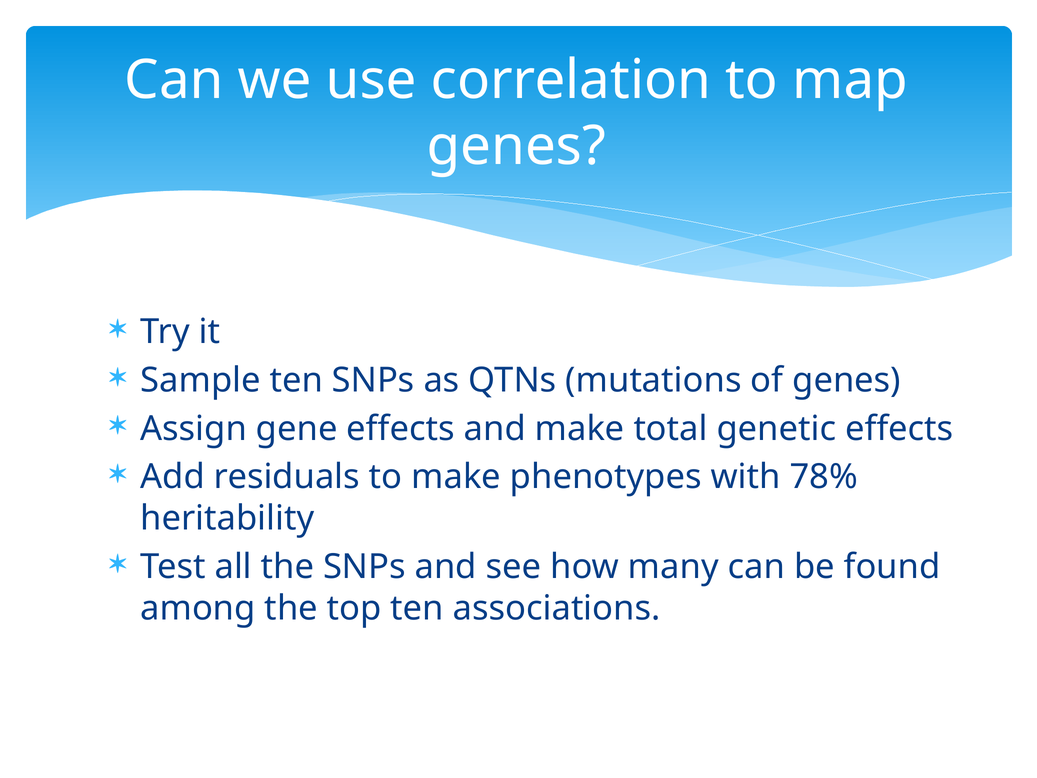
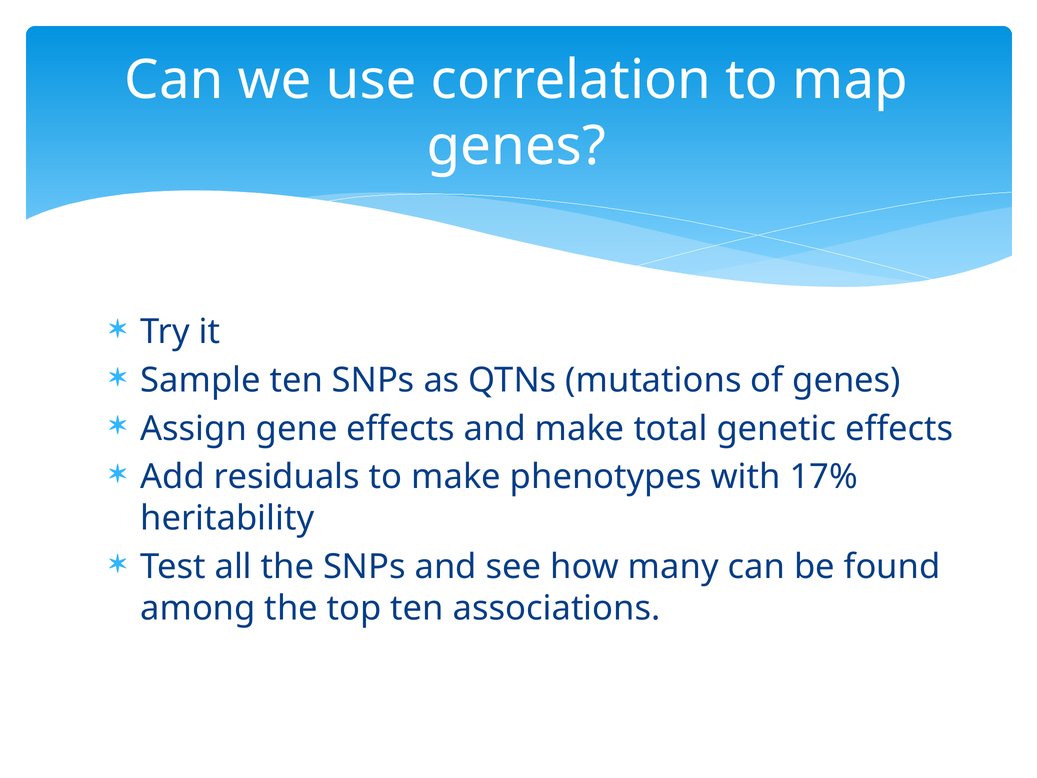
78%: 78% -> 17%
